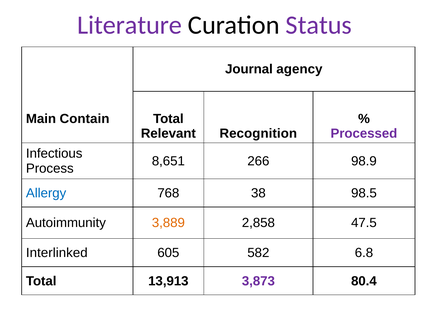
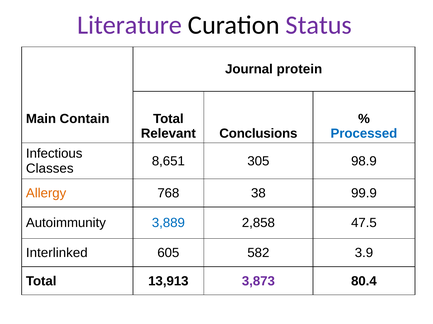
agency: agency -> protein
Recognition: Recognition -> Conclusions
Processed colour: purple -> blue
266: 266 -> 305
Process: Process -> Classes
Allergy colour: blue -> orange
98.5: 98.5 -> 99.9
3,889 colour: orange -> blue
6.8: 6.8 -> 3.9
